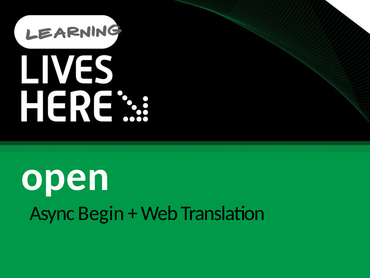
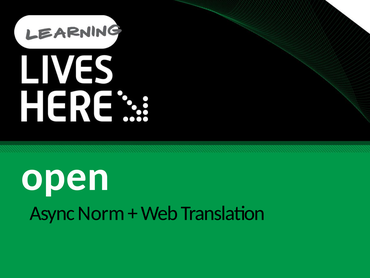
Begin: Begin -> Norm
